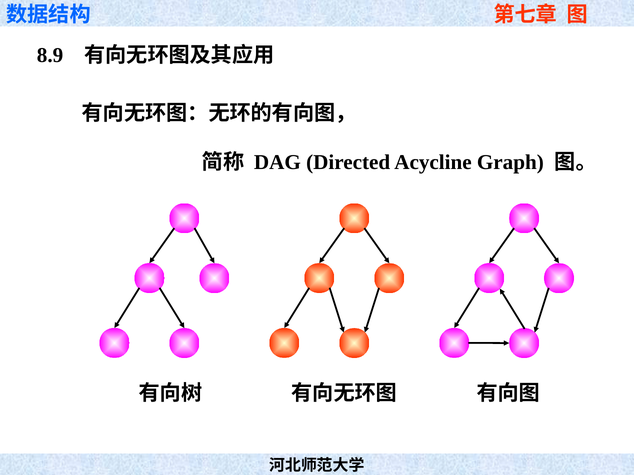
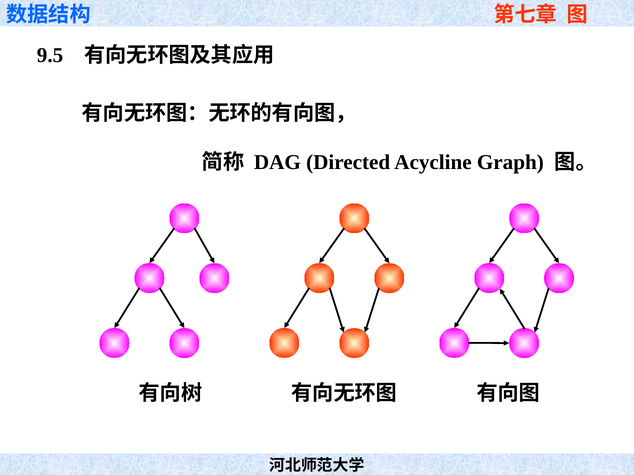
8.9: 8.9 -> 9.5
